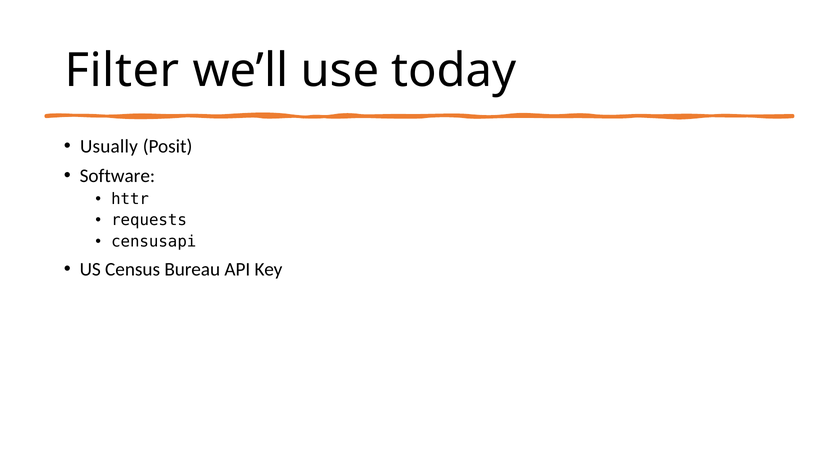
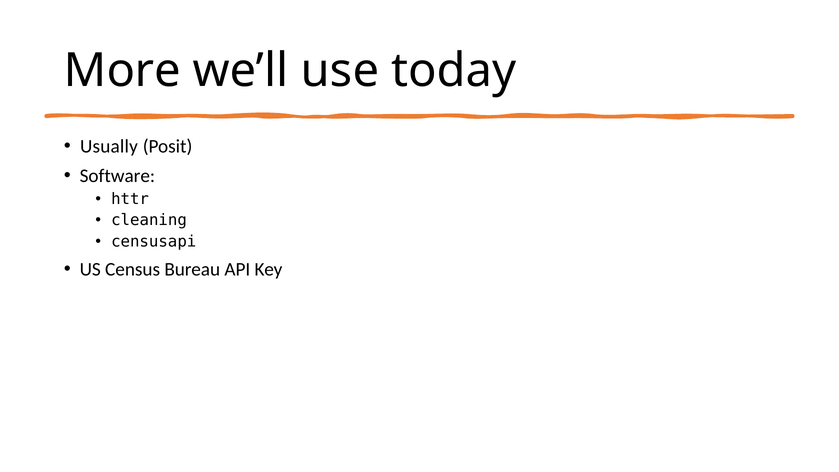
Filter: Filter -> More
requests: requests -> cleaning
